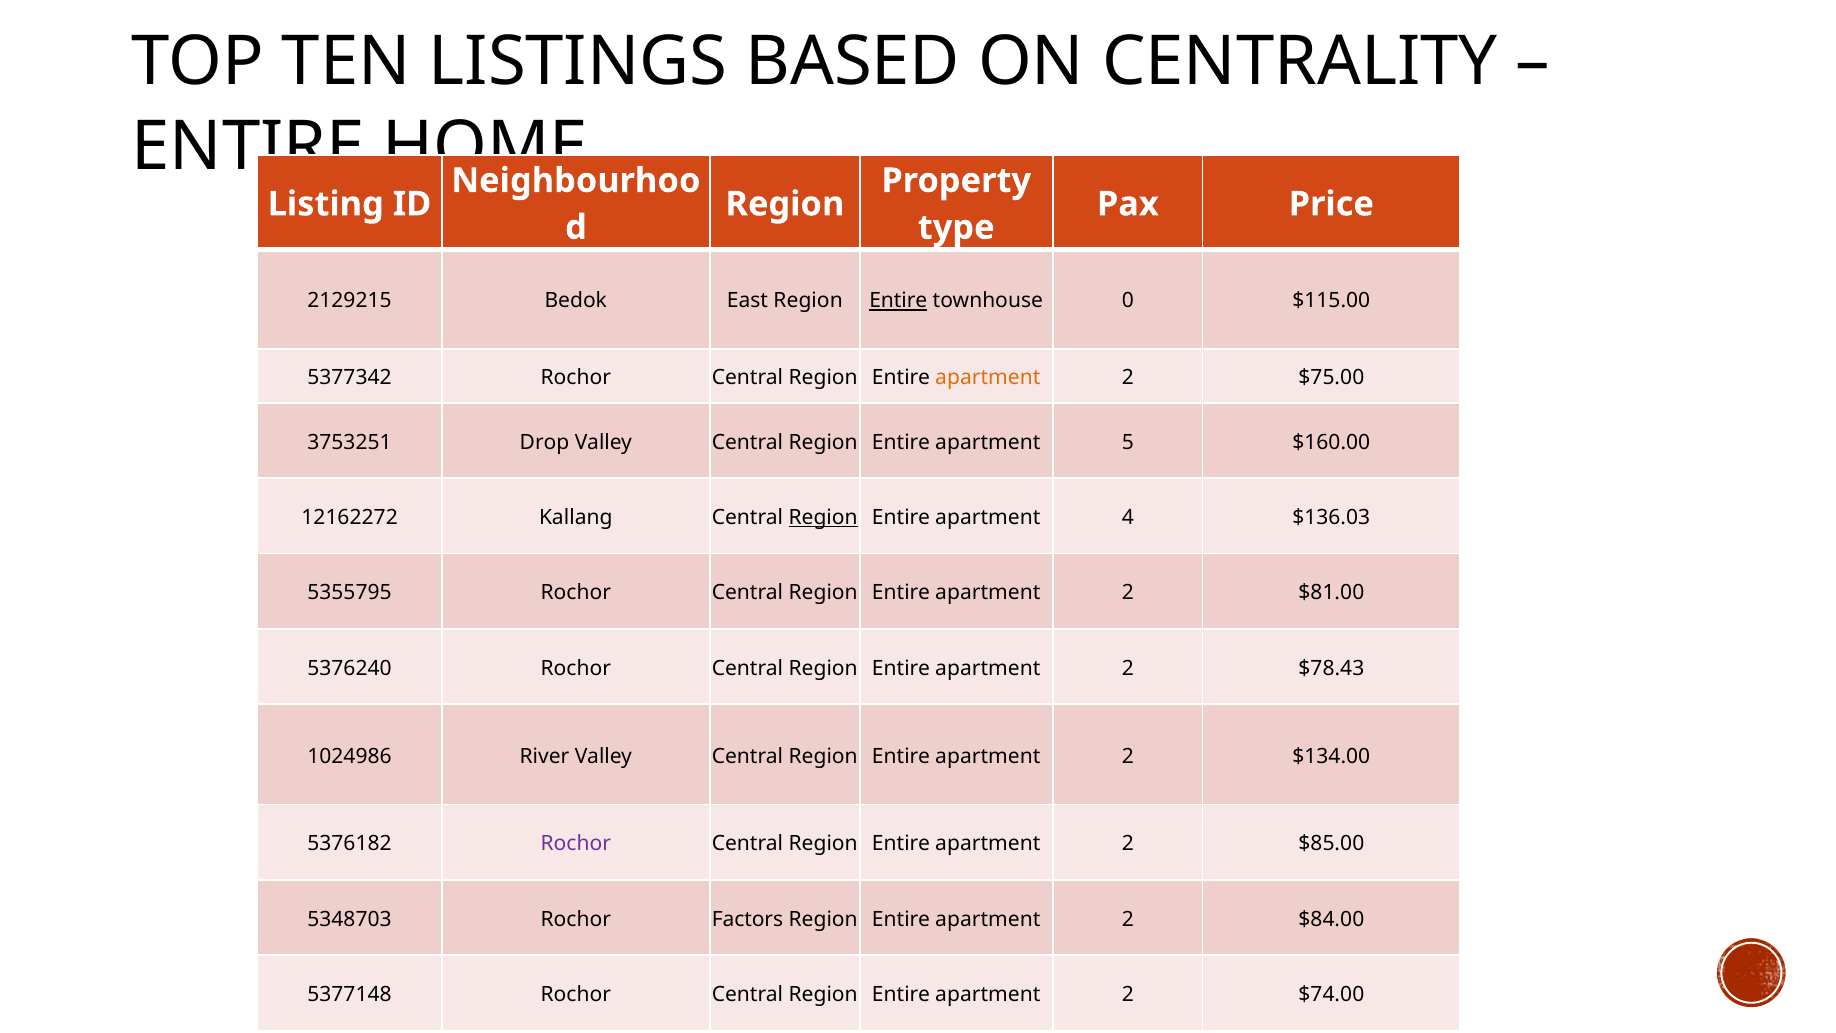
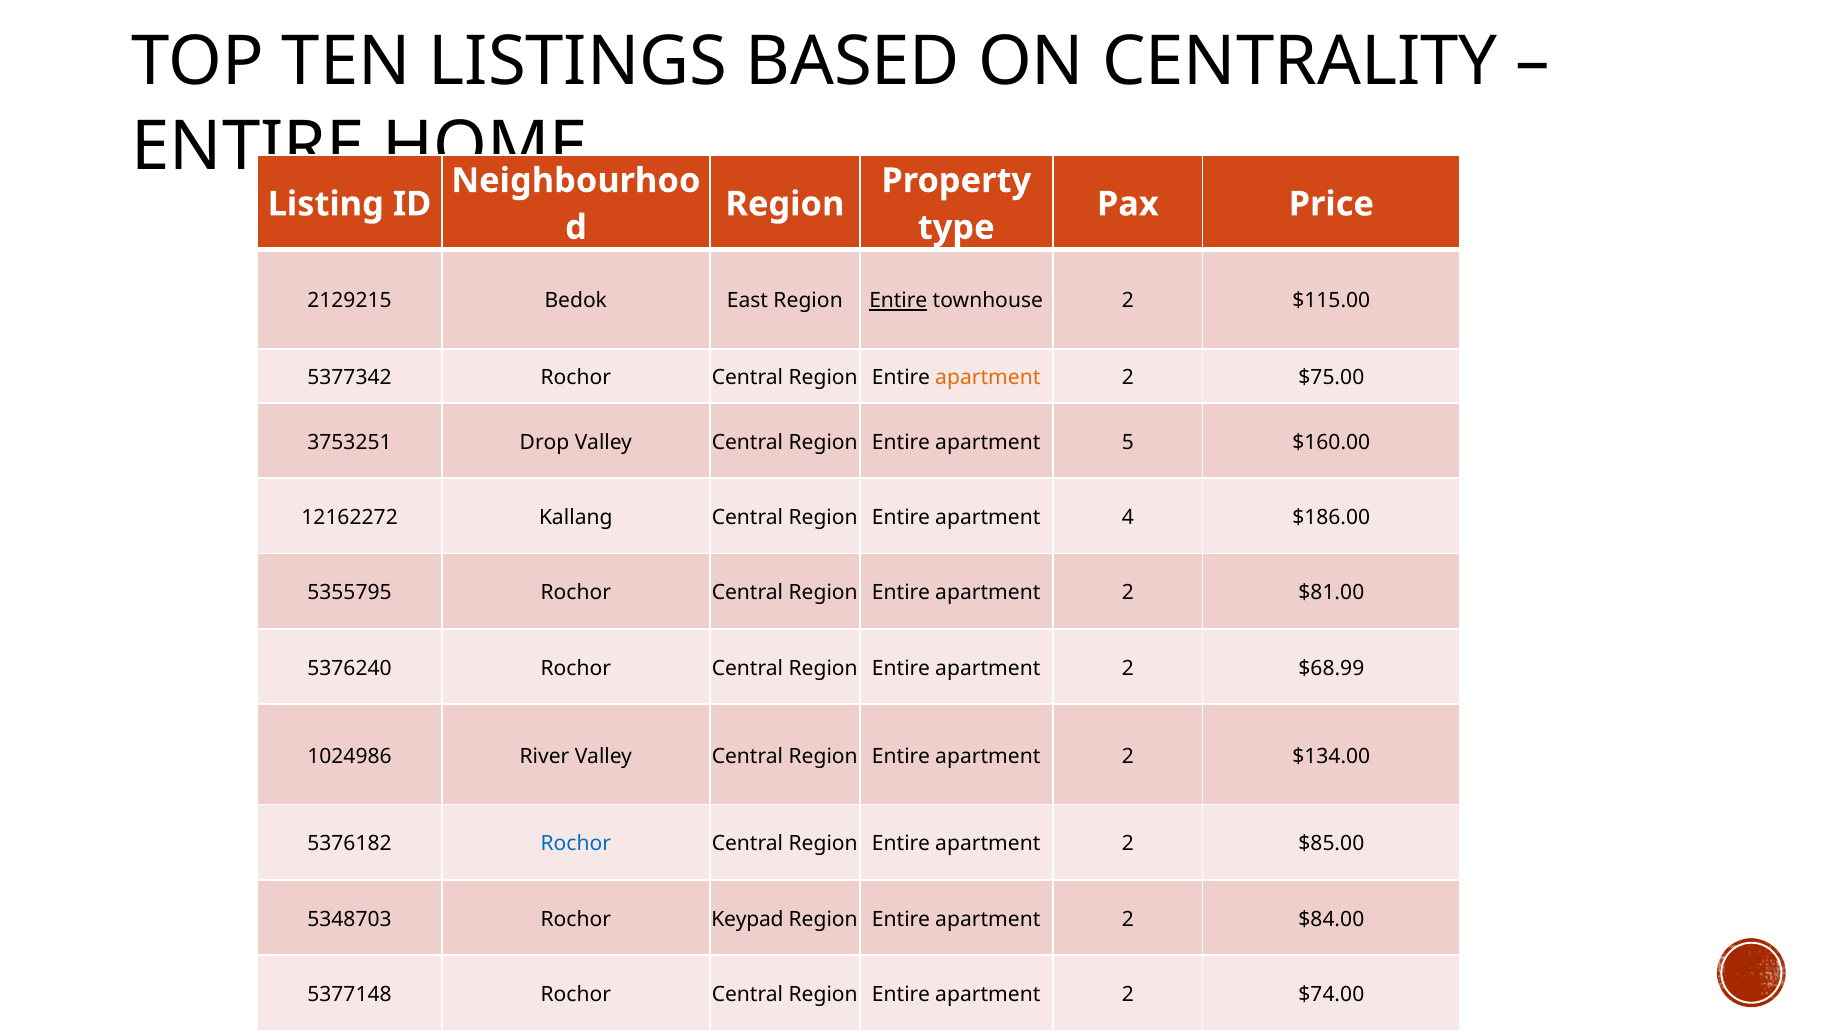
townhouse 0: 0 -> 2
Region at (823, 518) underline: present -> none
$136.03: $136.03 -> $186.00
$78.43: $78.43 -> $68.99
Rochor at (576, 844) colour: purple -> blue
Factors: Factors -> Keypad
